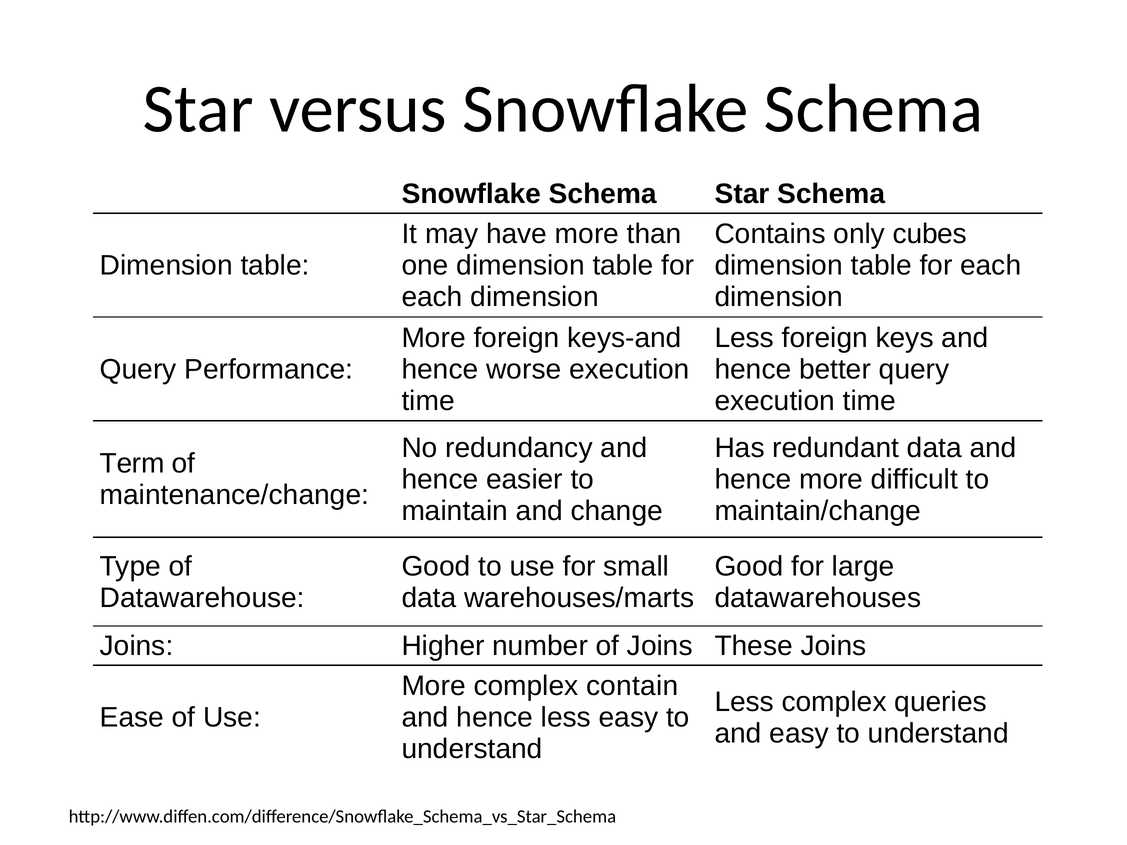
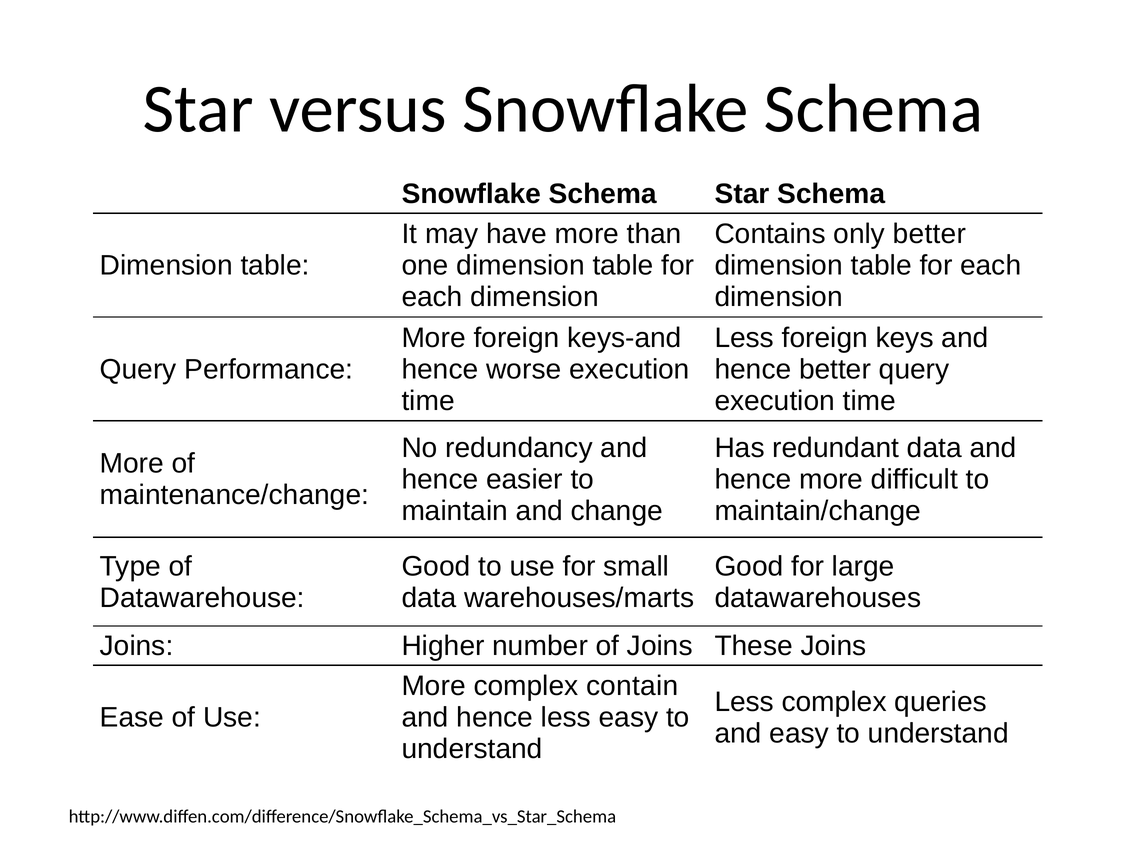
only cubes: cubes -> better
Term at (132, 464): Term -> More
